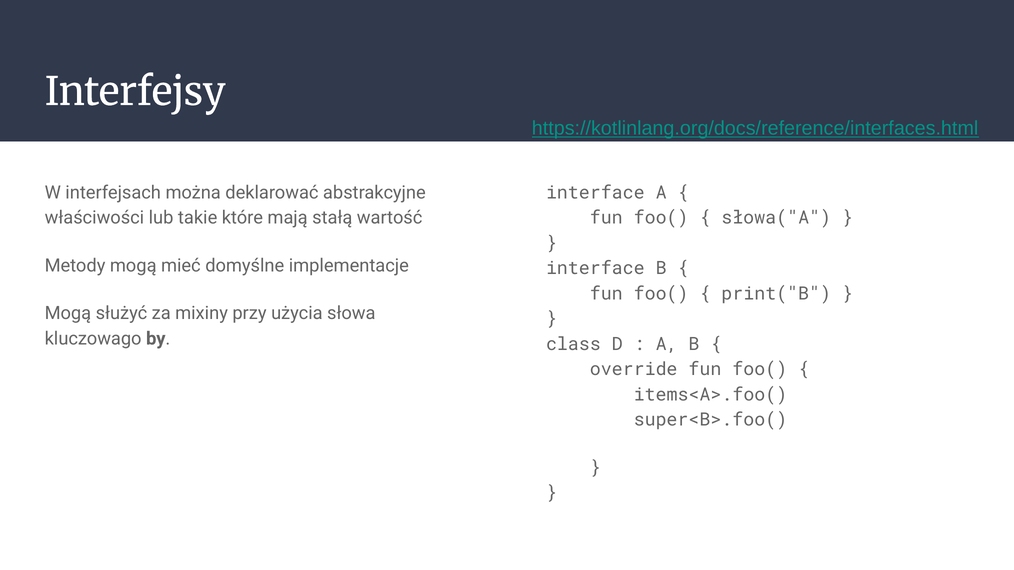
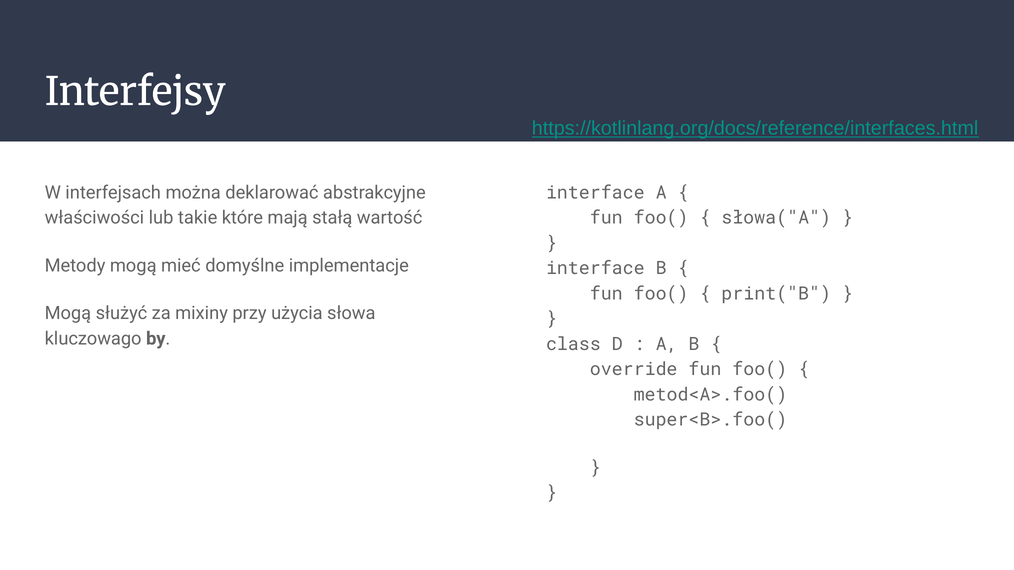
items<A>.foo(: items<A>.foo( -> metod<A>.foo(
